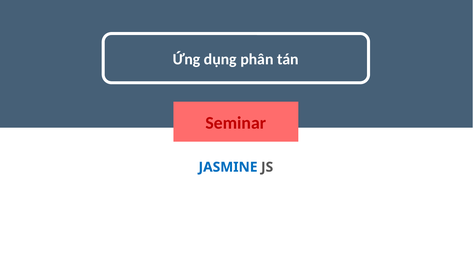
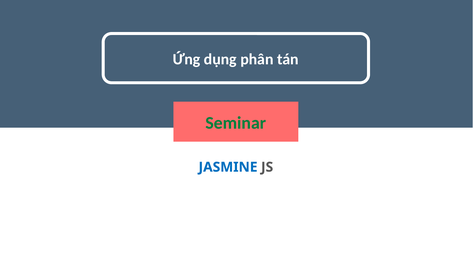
Seminar colour: red -> green
